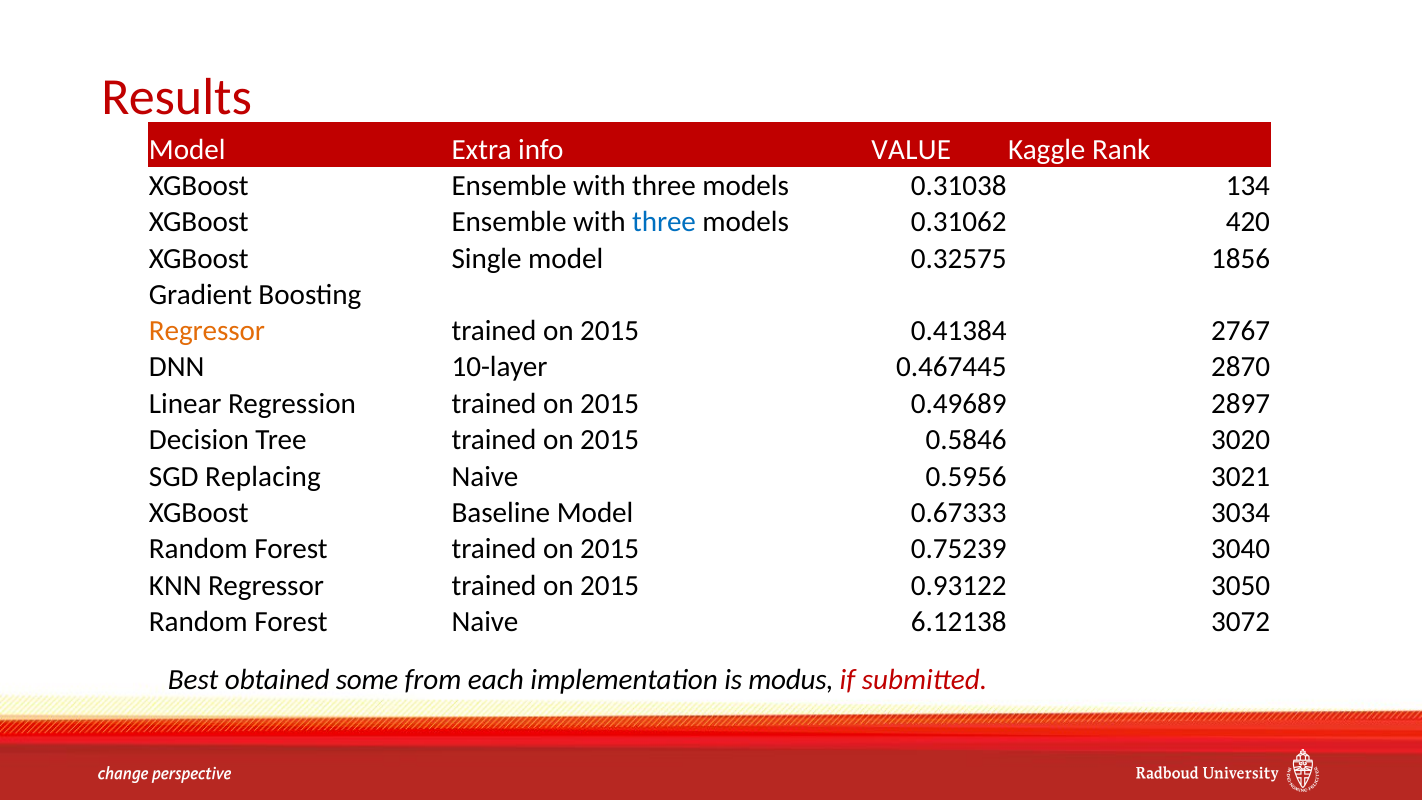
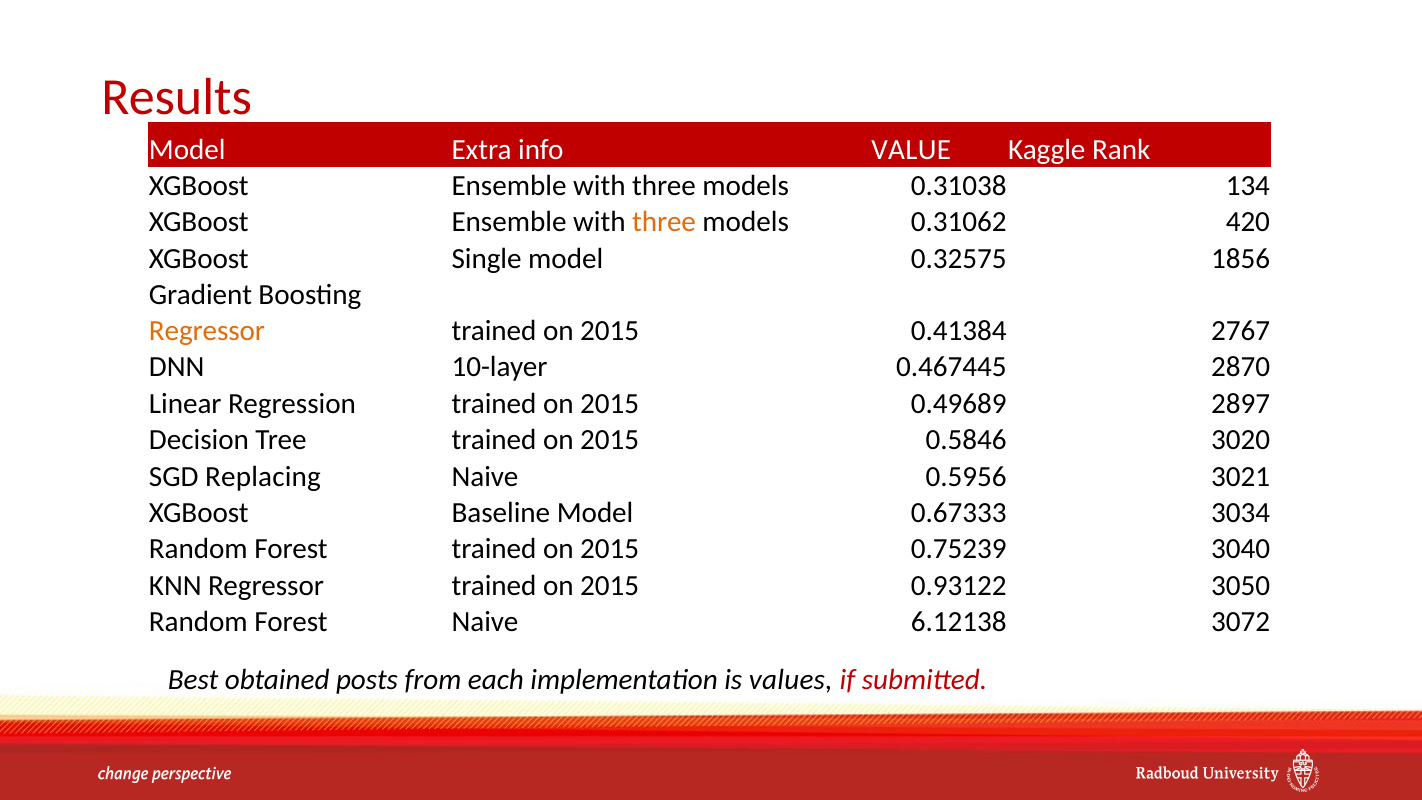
three at (664, 222) colour: blue -> orange
some: some -> posts
modus: modus -> values
